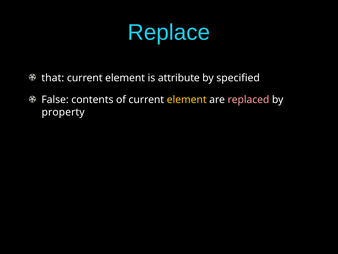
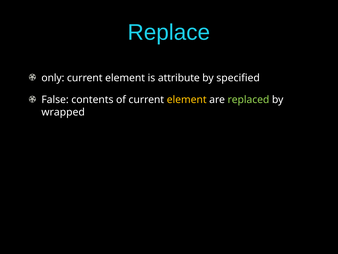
that: that -> only
replaced colour: pink -> light green
property: property -> wrapped
